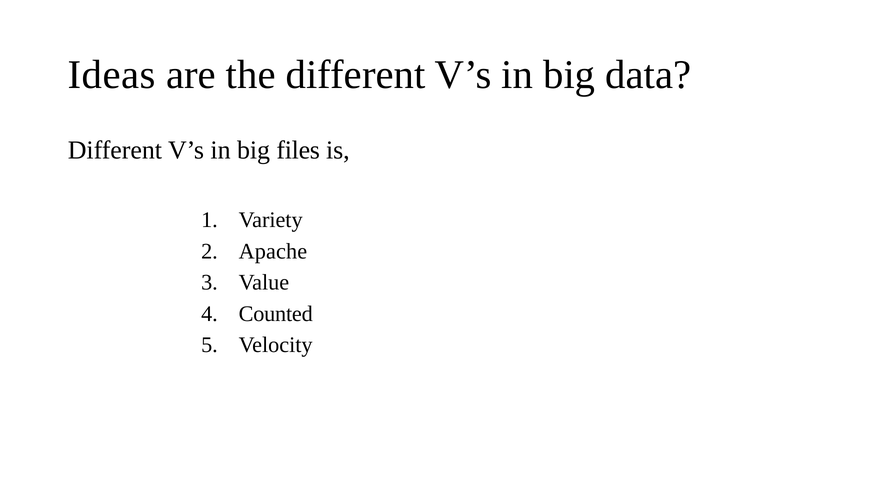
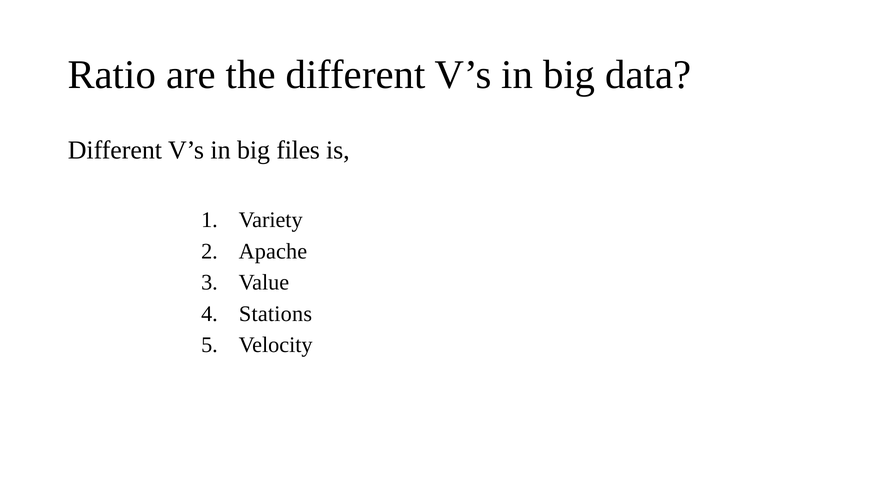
Ideas: Ideas -> Ratio
Counted: Counted -> Stations
